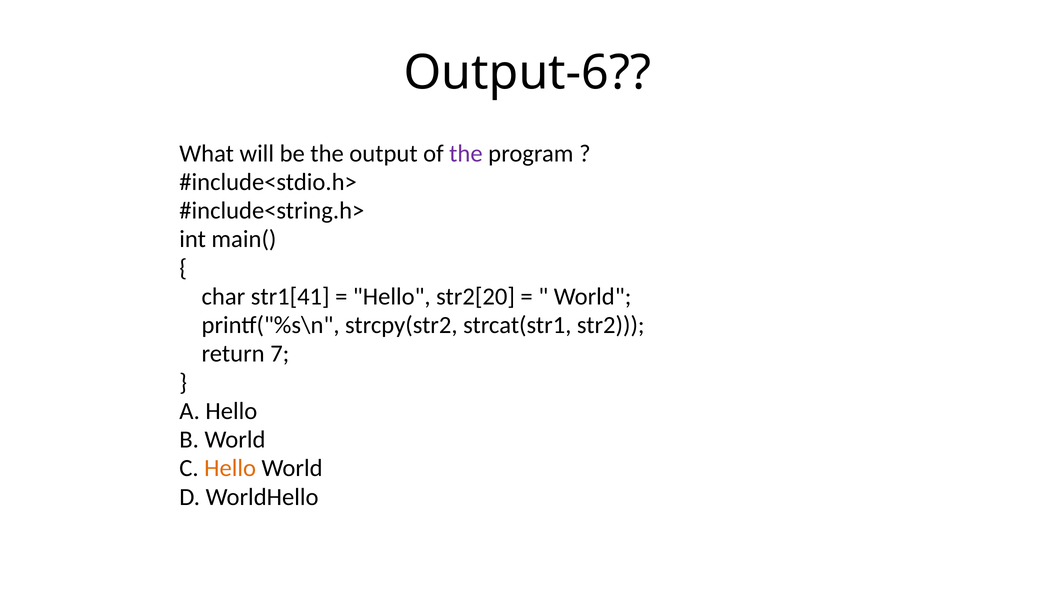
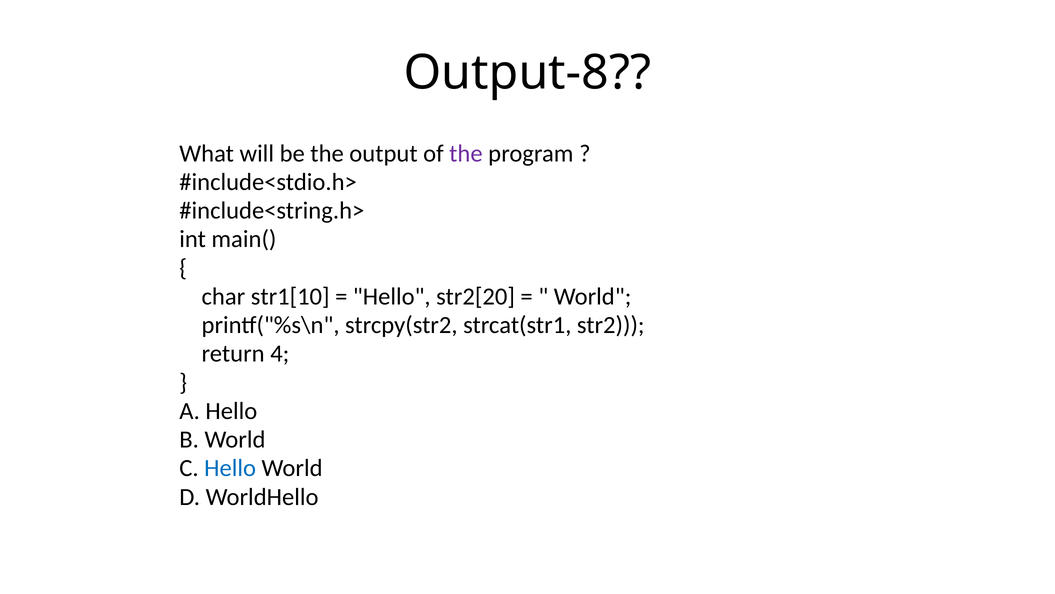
Output-6: Output-6 -> Output-8
str1[41: str1[41 -> str1[10
7: 7 -> 4
Hello at (230, 468) colour: orange -> blue
